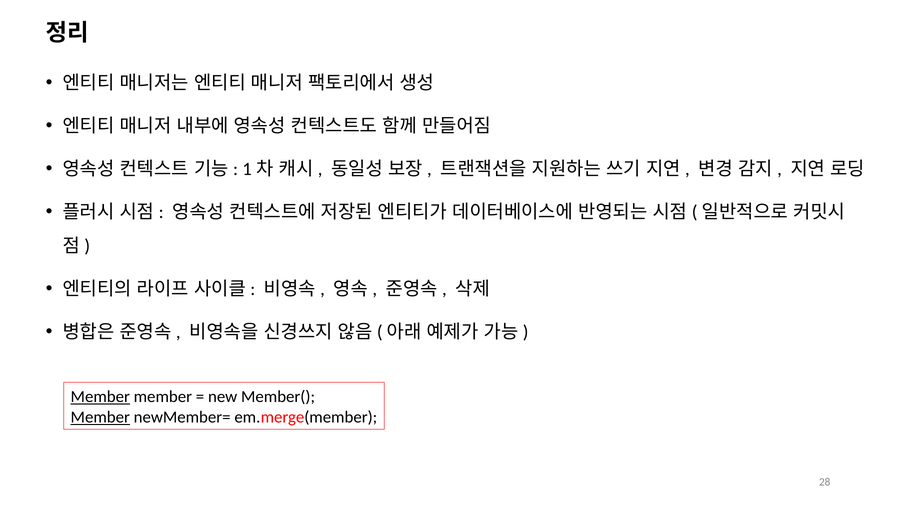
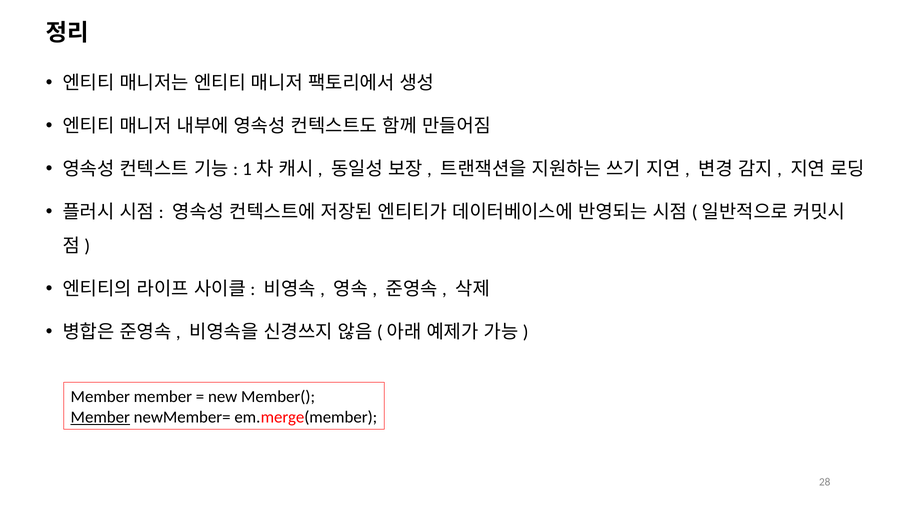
Member at (100, 397) underline: present -> none
